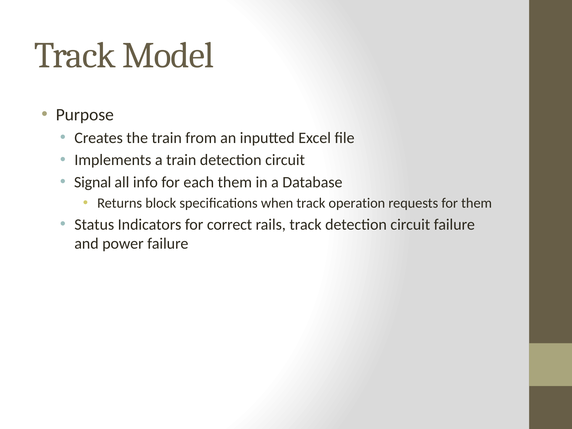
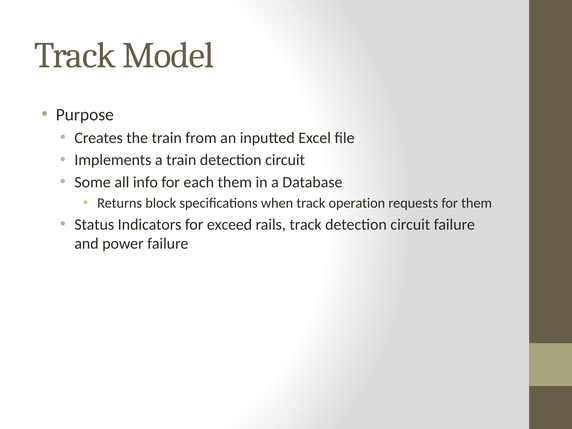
Signal: Signal -> Some
correct: correct -> exceed
